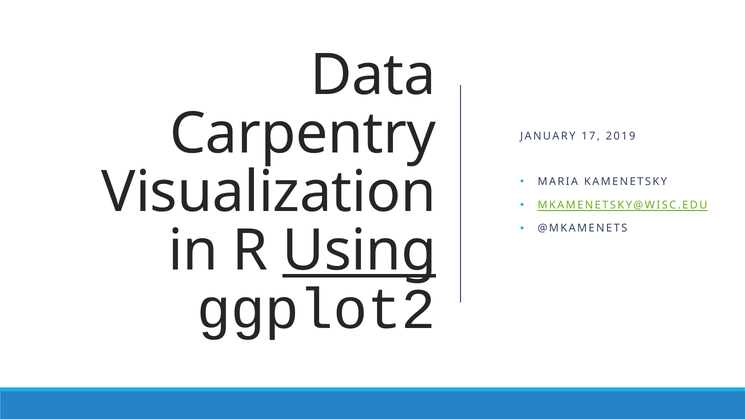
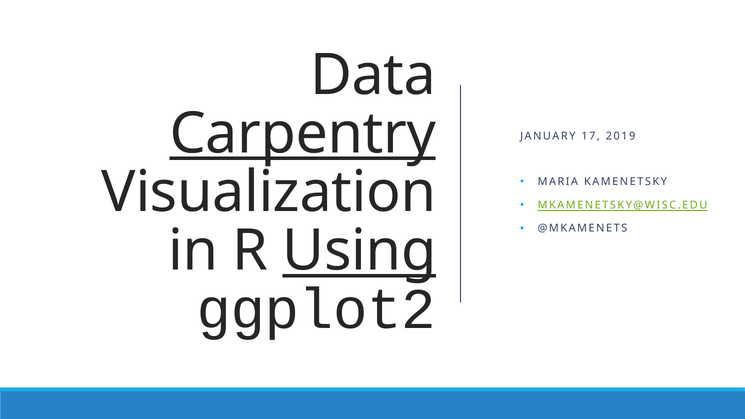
Carpentry underline: none -> present
